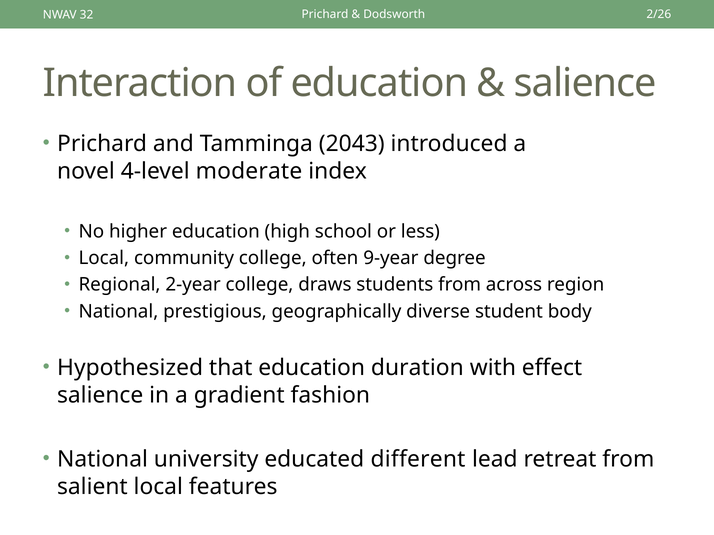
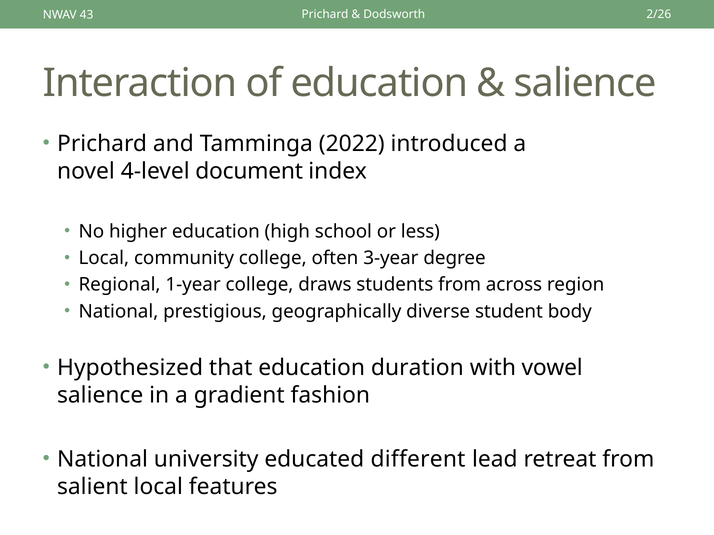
32: 32 -> 43
2043: 2043 -> 2022
moderate: moderate -> document
9-year: 9-year -> 3-year
2-year: 2-year -> 1-year
effect: effect -> vowel
